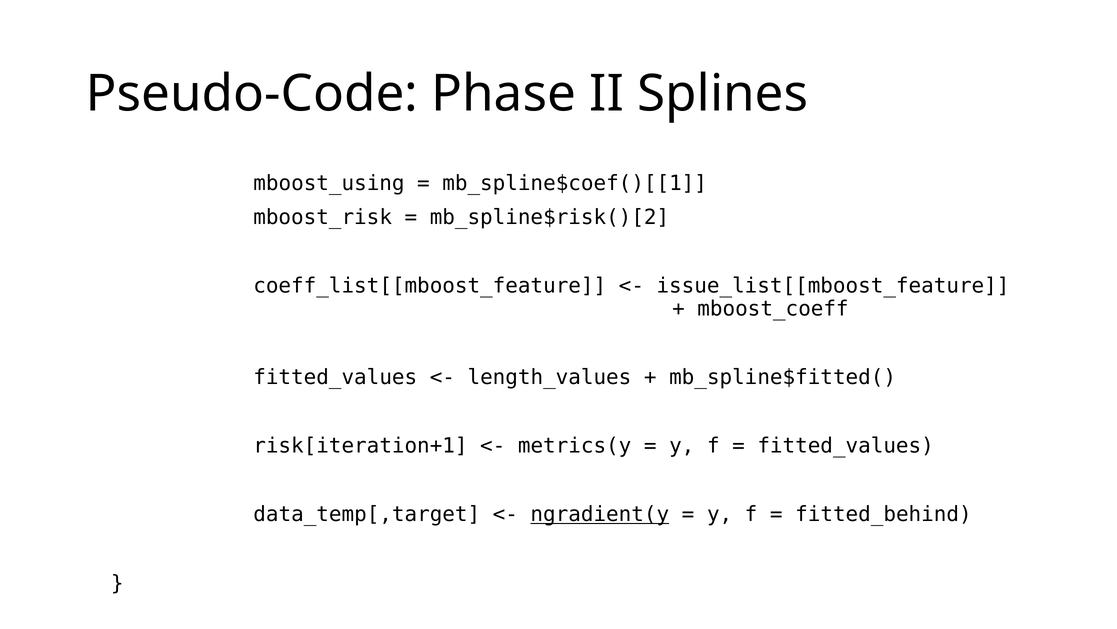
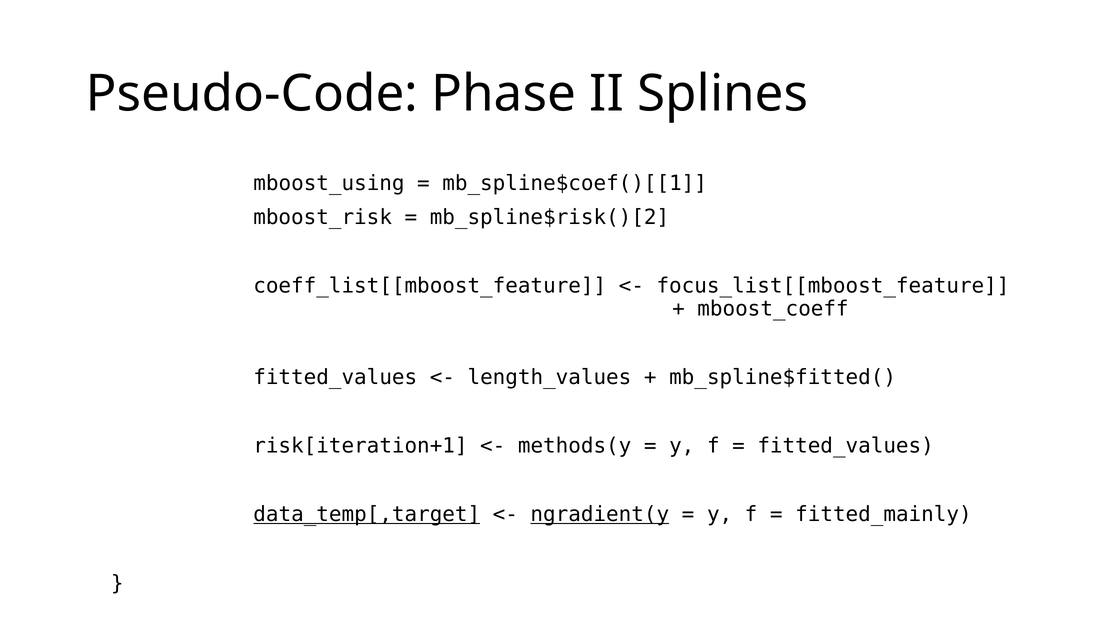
issue_list[[mboost_feature: issue_list[[mboost_feature -> focus_list[[mboost_feature
metrics(y: metrics(y -> methods(y
data_temp[,target underline: none -> present
fitted_behind: fitted_behind -> fitted_mainly
